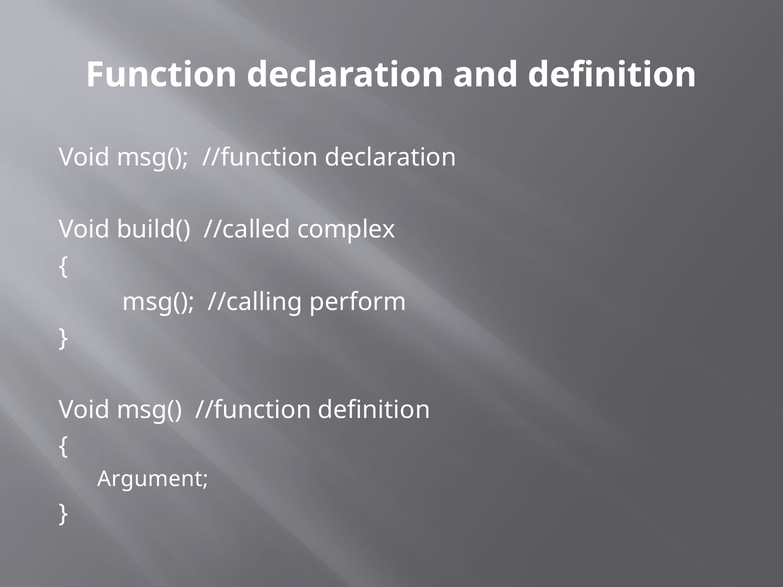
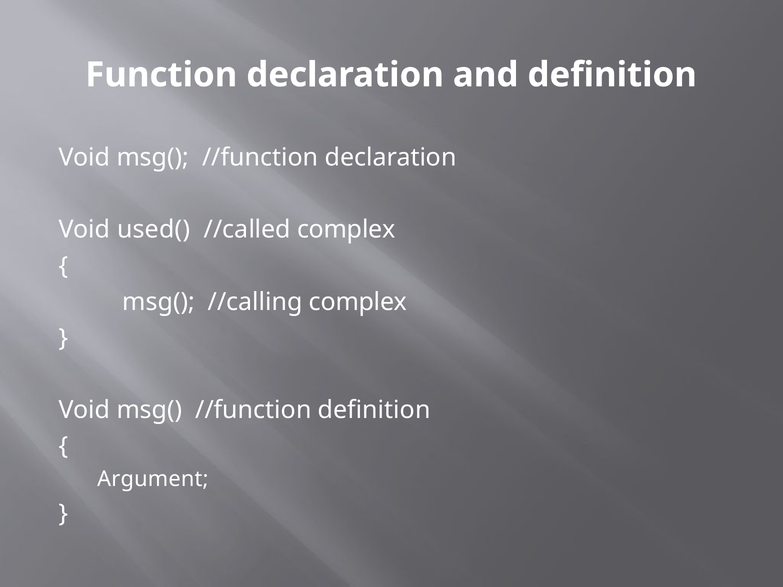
build(: build( -> used(
//calling perform: perform -> complex
